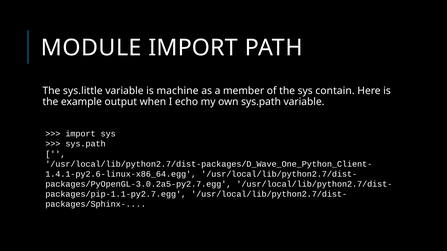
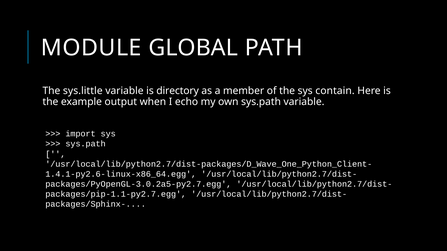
MODULE IMPORT: IMPORT -> GLOBAL
machine: machine -> directory
